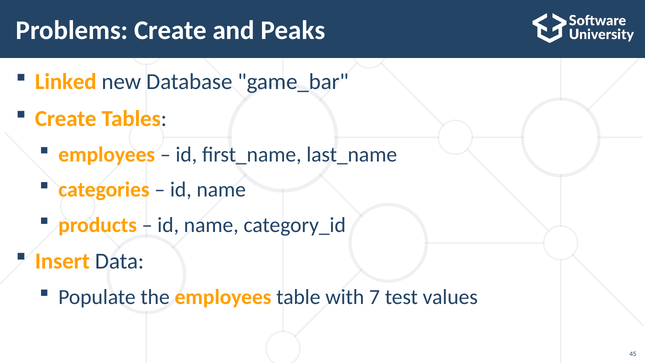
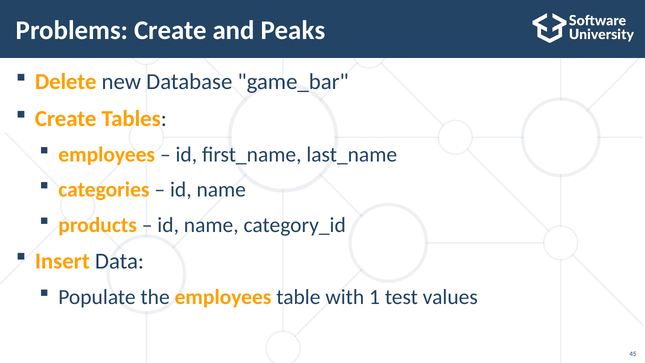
Linked: Linked -> Delete
7: 7 -> 1
